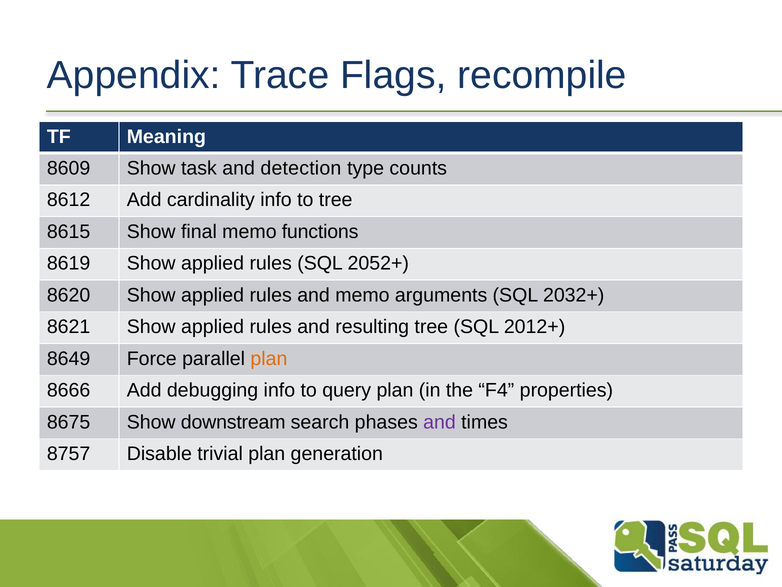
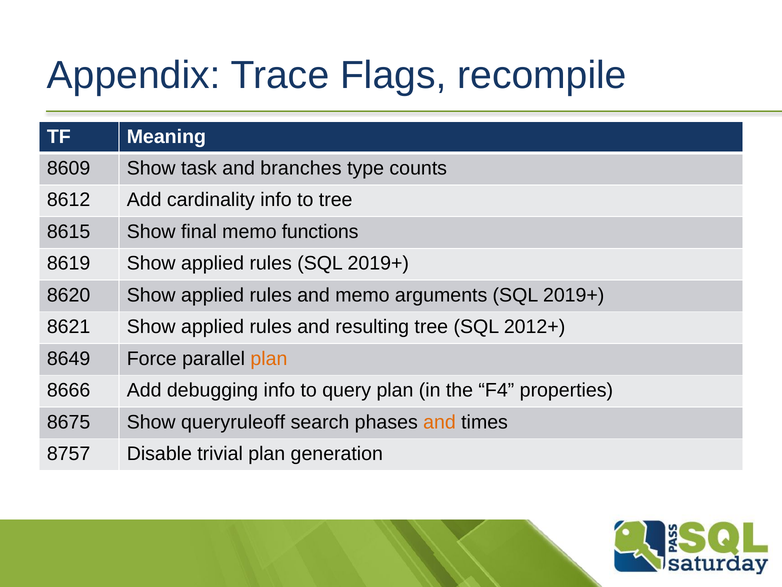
detection: detection -> branches
rules SQL 2052+: 2052+ -> 2019+
arguments SQL 2032+: 2032+ -> 2019+
downstream: downstream -> queryruleoff
and at (440, 422) colour: purple -> orange
